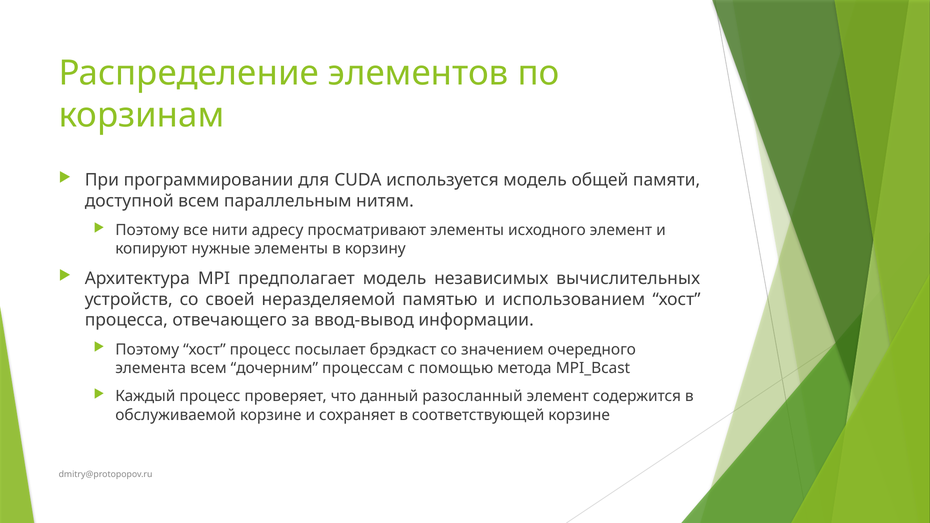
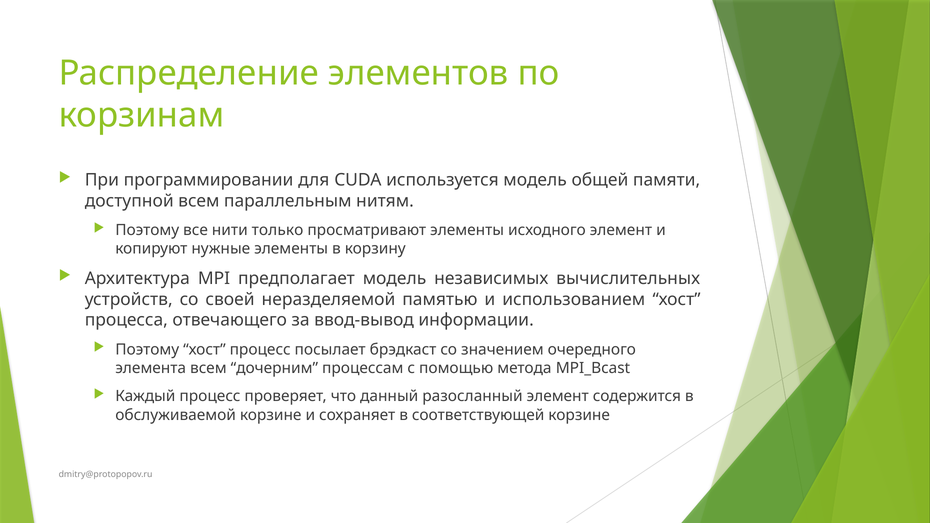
адресу: адресу -> только
